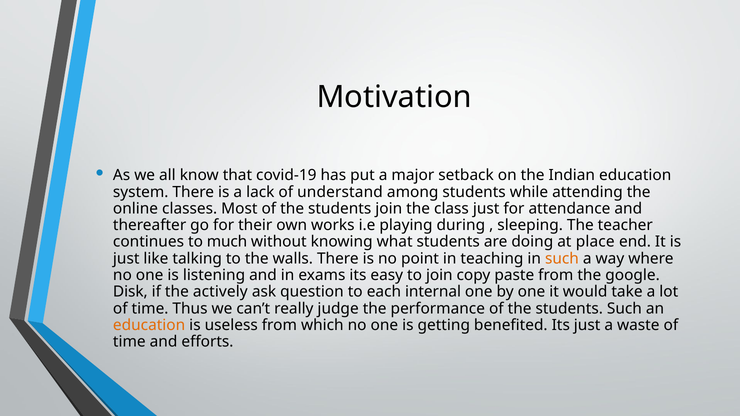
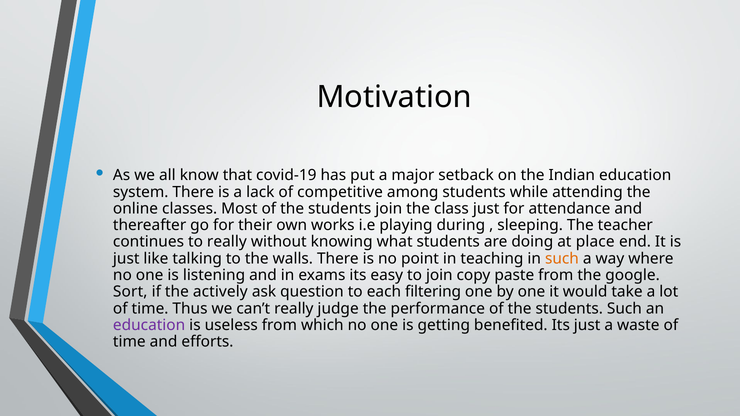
understand: understand -> competitive
to much: much -> really
Disk: Disk -> Sort
internal: internal -> filtering
education at (149, 325) colour: orange -> purple
